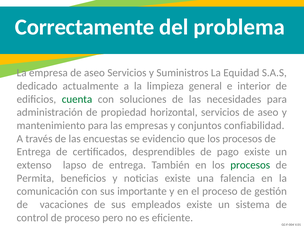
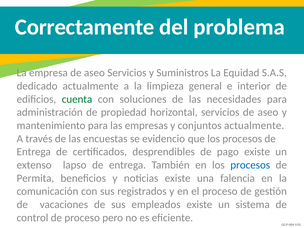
conjuntos confiabilidad: confiabilidad -> actualmente
procesos at (250, 165) colour: green -> blue
importante: importante -> registrados
